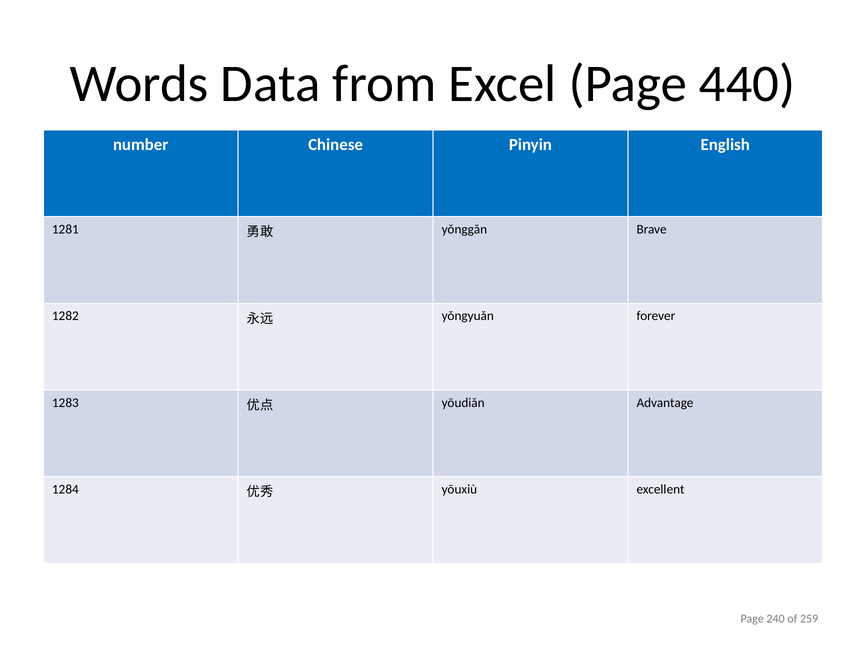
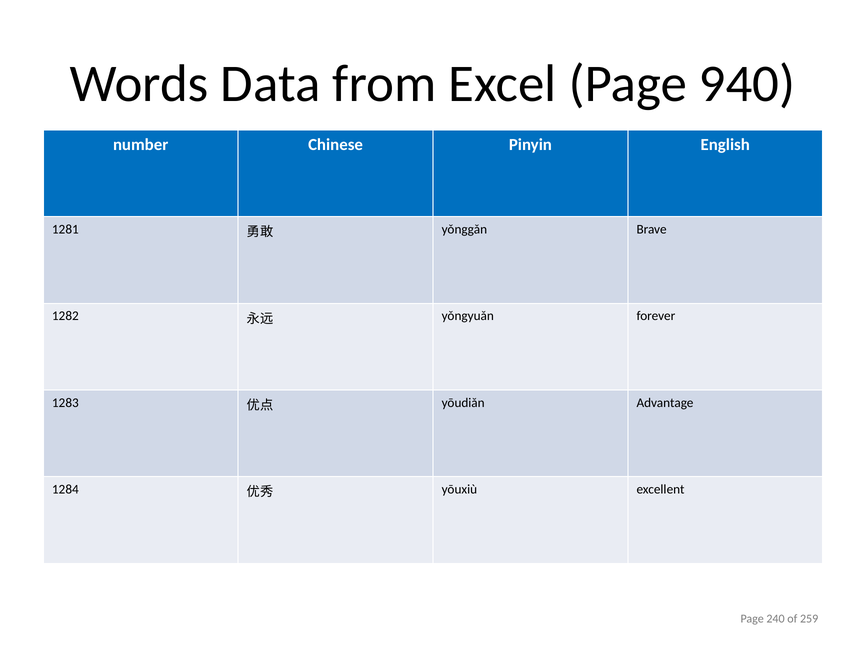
440: 440 -> 940
